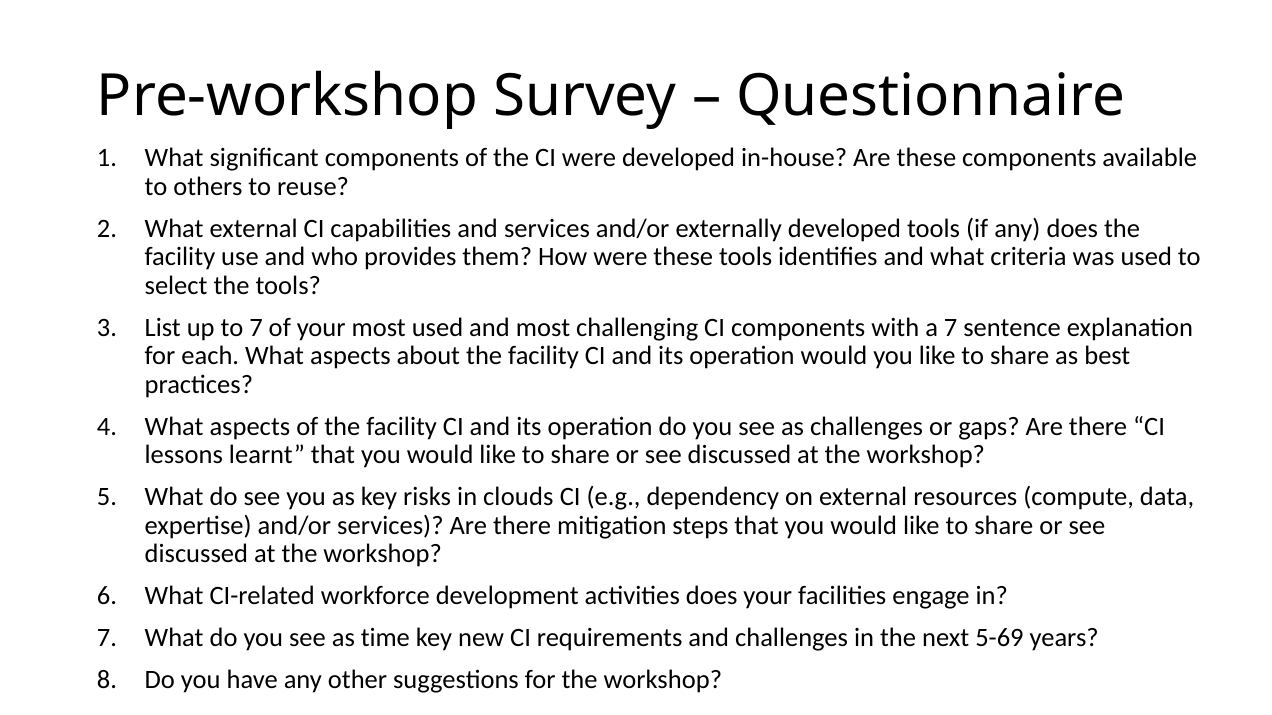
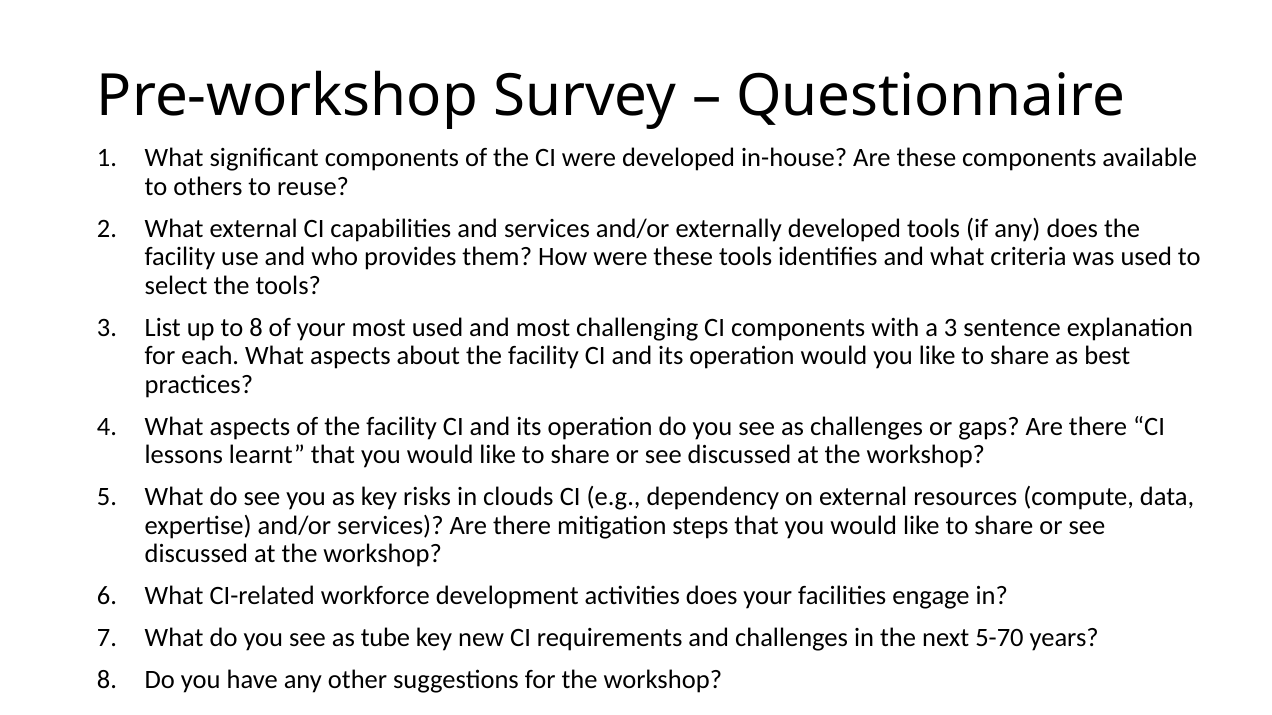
to 7: 7 -> 8
a 7: 7 -> 3
time: time -> tube
5-69: 5-69 -> 5-70
